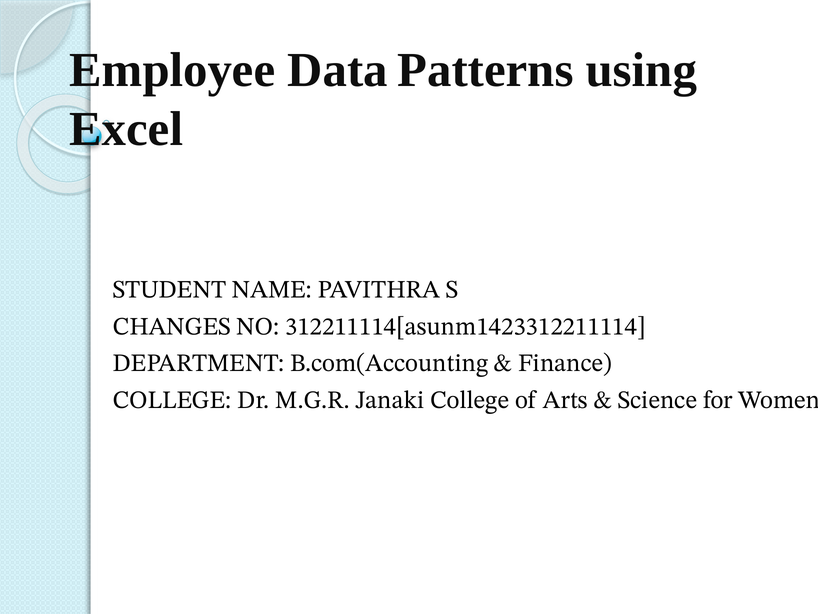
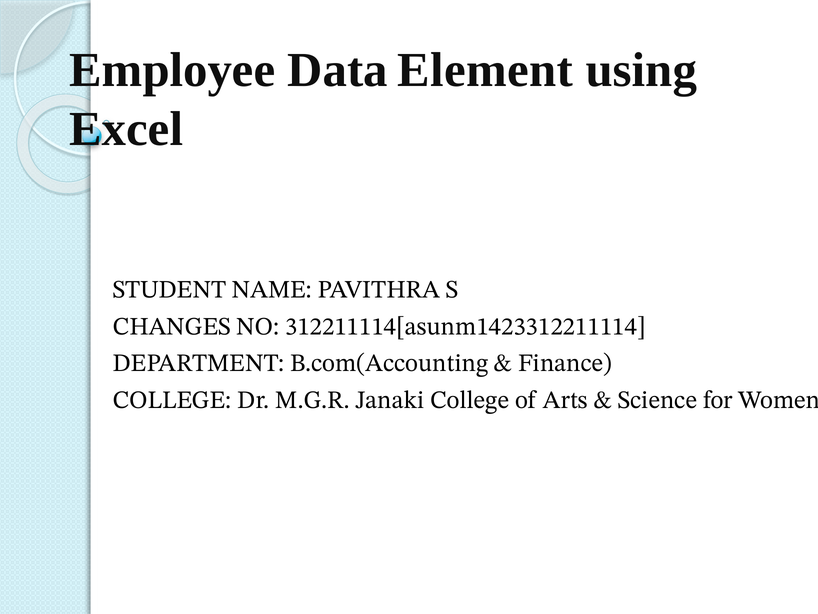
Patterns: Patterns -> Element
